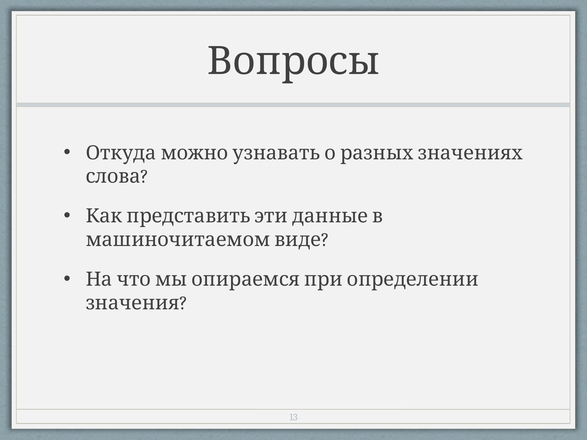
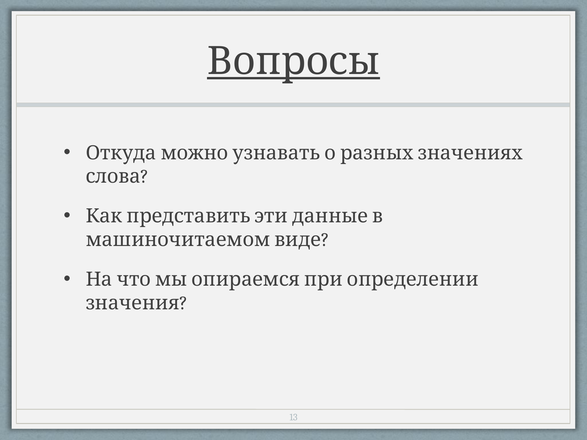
Вопросы underline: none -> present
